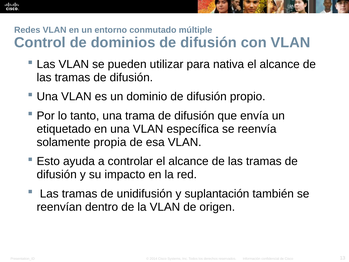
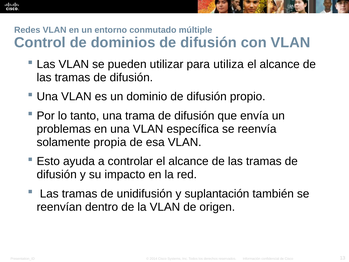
nativa: nativa -> utiliza
etiquetado: etiquetado -> problemas
